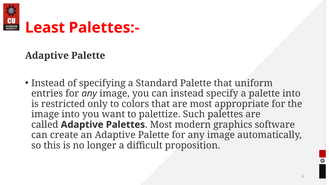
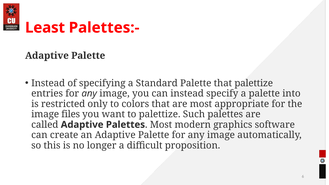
that uniform: uniform -> palettize
image into: into -> files
